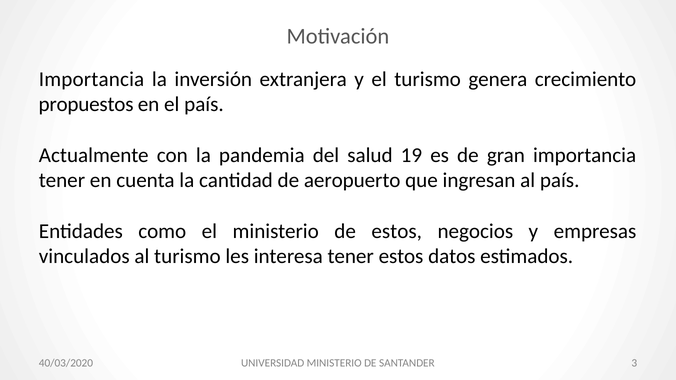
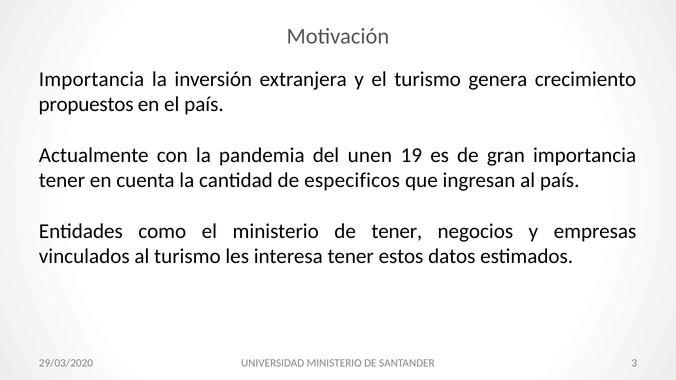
salud: salud -> unen
aeropuerto: aeropuerto -> especificos
de estos: estos -> tener
40/03/2020: 40/03/2020 -> 29/03/2020
